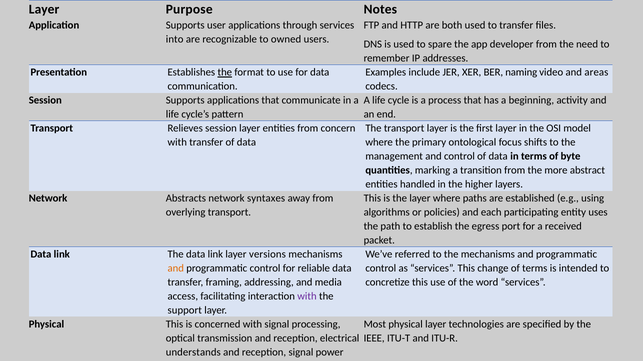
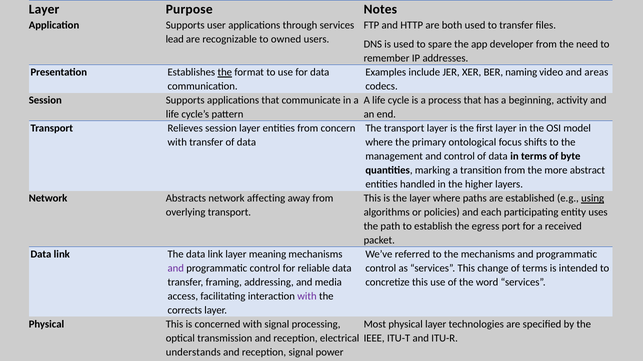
into: into -> lead
syntaxes: syntaxes -> affecting
using underline: none -> present
versions: versions -> meaning
and at (176, 269) colour: orange -> purple
support: support -> corrects
